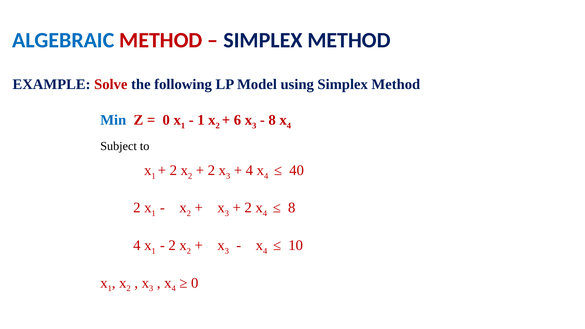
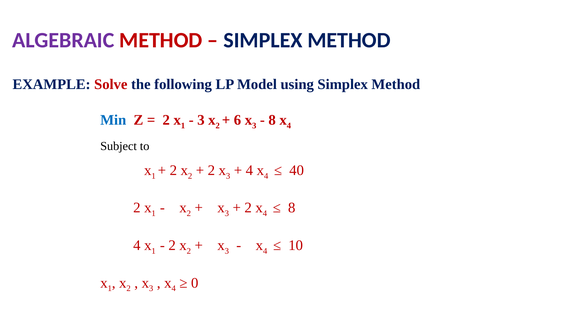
ALGEBRAIC colour: blue -> purple
0 at (166, 120): 0 -> 2
1 at (201, 120): 1 -> 3
